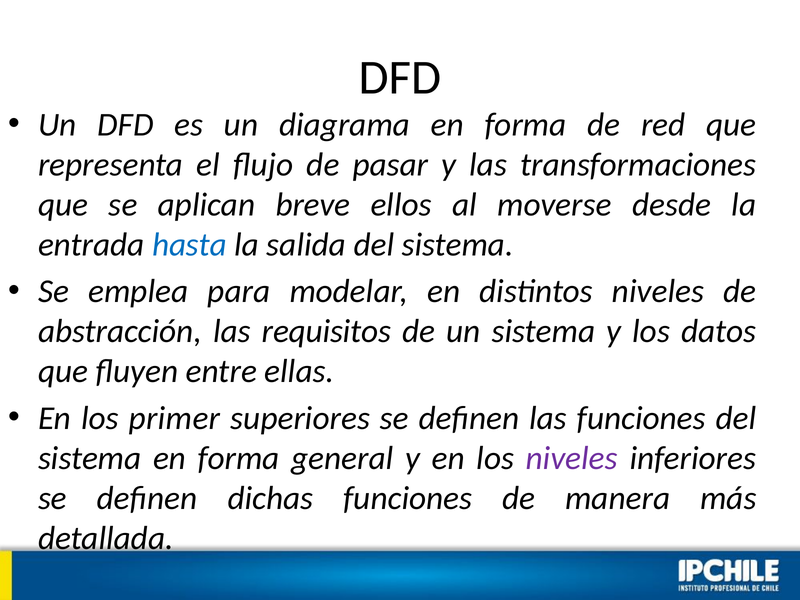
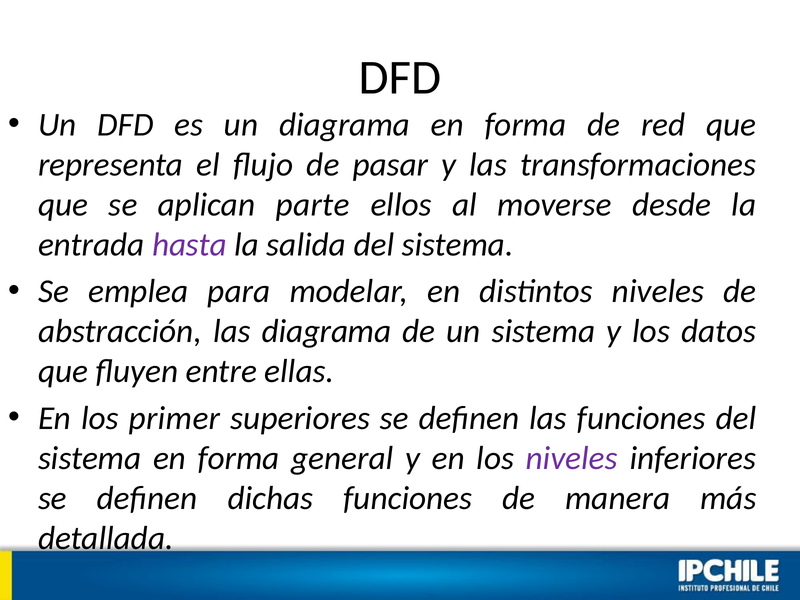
breve: breve -> parte
hasta colour: blue -> purple
las requisitos: requisitos -> diagrama
